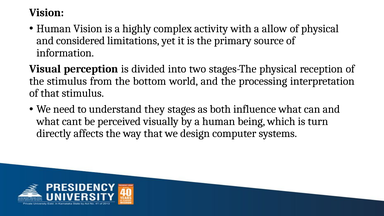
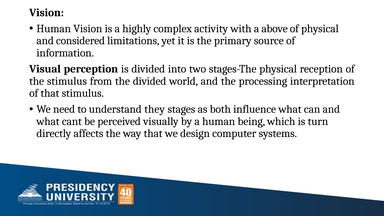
allow: allow -> above
the bottom: bottom -> divided
